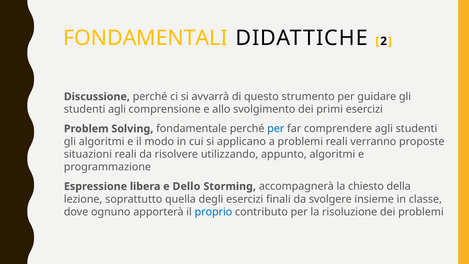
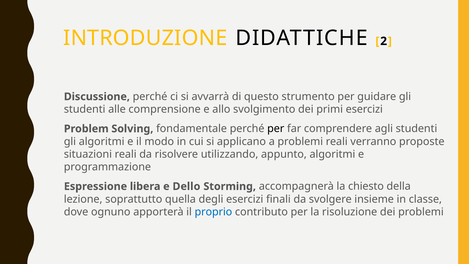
FONDAMENTALI: FONDAMENTALI -> INTRODUZIONE
studenti agli: agli -> alle
per at (276, 129) colour: blue -> black
